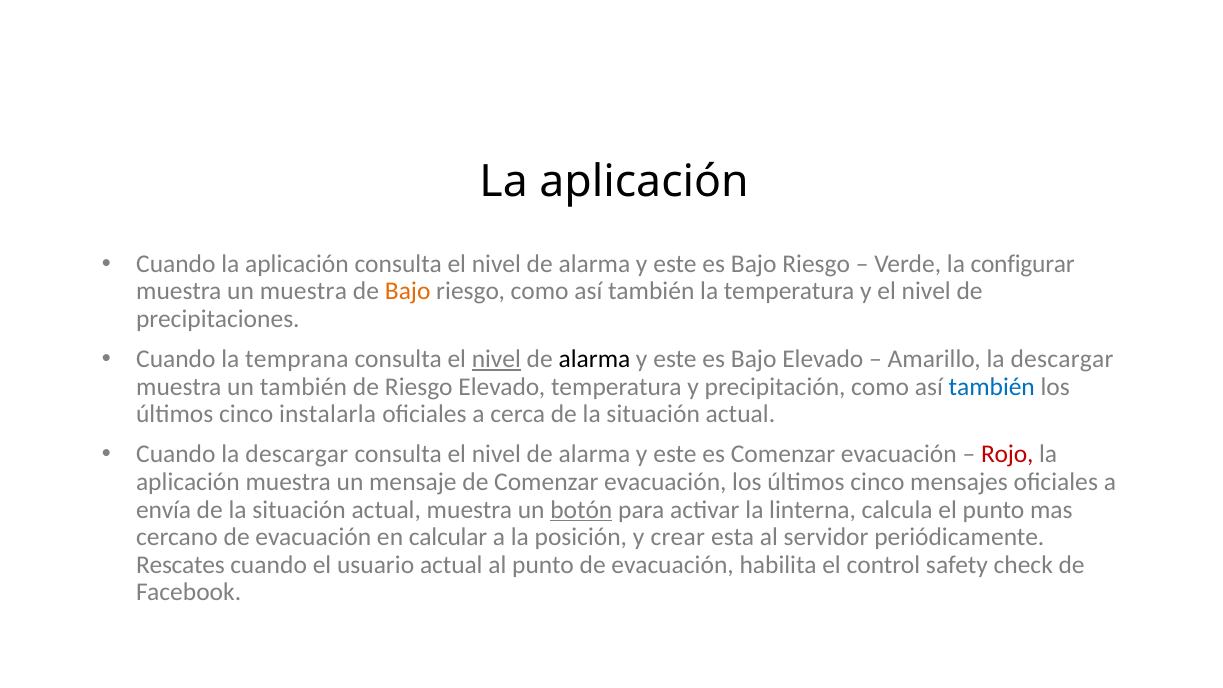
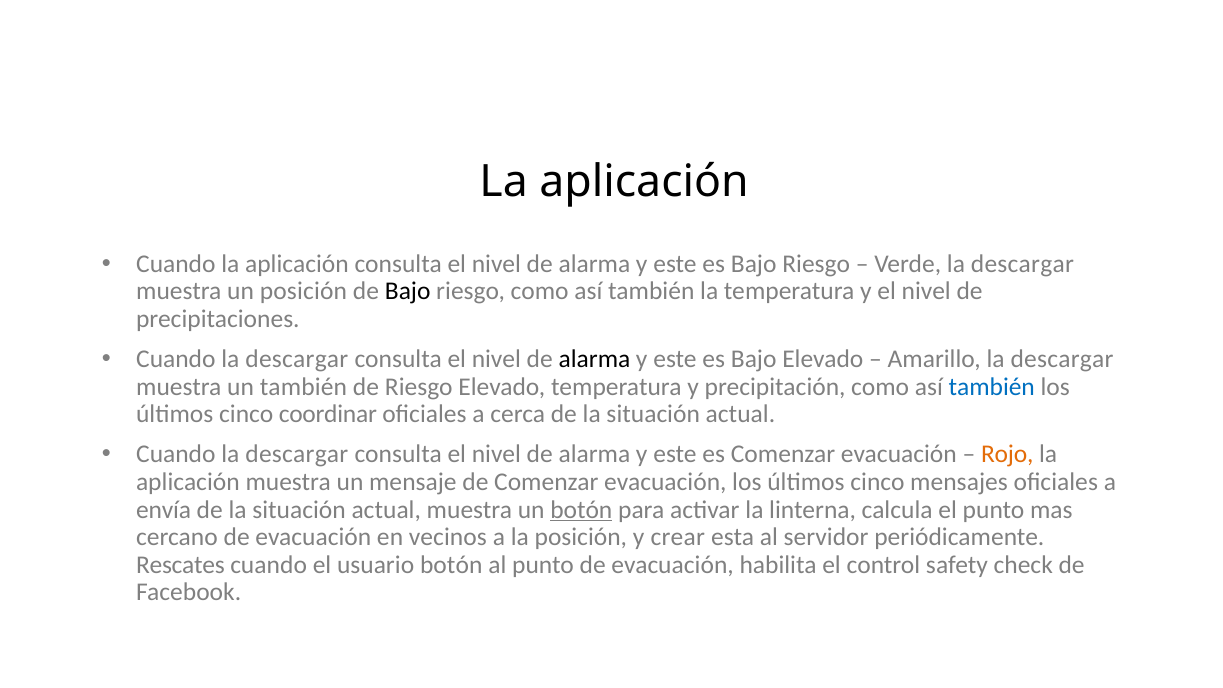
Verde la configurar: configurar -> descargar
un muestra: muestra -> posición
Bajo at (408, 291) colour: orange -> black
temprana at (297, 359): temprana -> descargar
nivel at (496, 359) underline: present -> none
instalarla: instalarla -> coordinar
Rojo colour: red -> orange
calcular: calcular -> vecinos
usuario actual: actual -> botón
